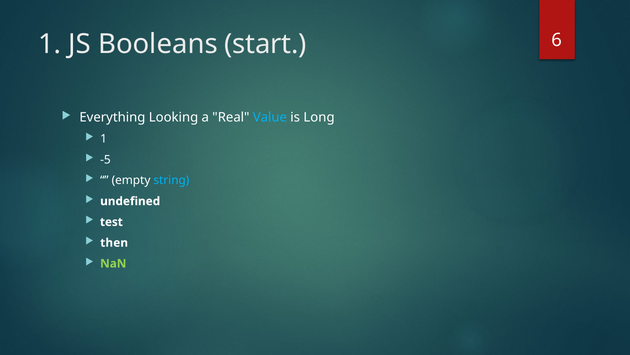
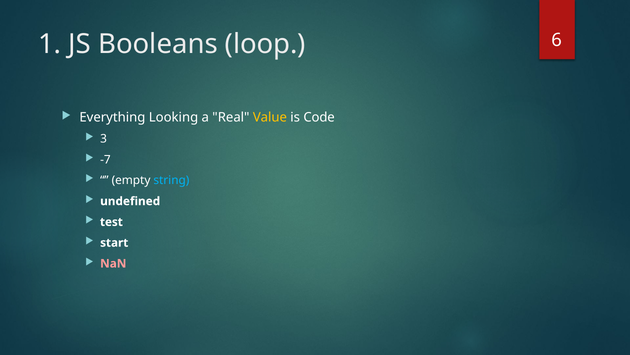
start: start -> loop
Value colour: light blue -> yellow
Long: Long -> Code
1 at (104, 139): 1 -> 3
-5: -5 -> -7
then: then -> start
NaN colour: light green -> pink
